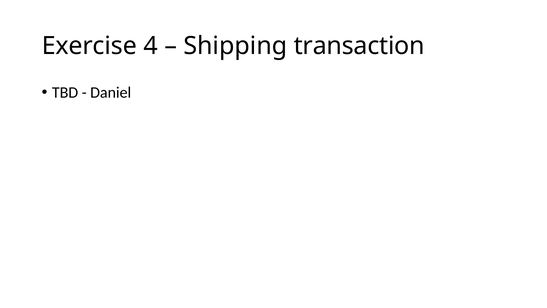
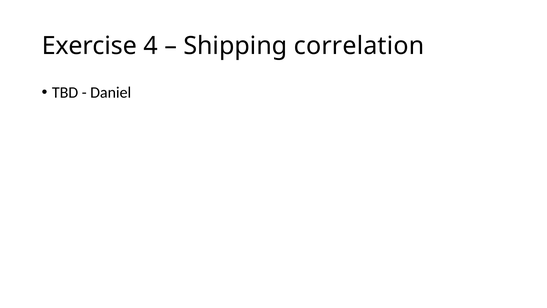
transaction: transaction -> correlation
